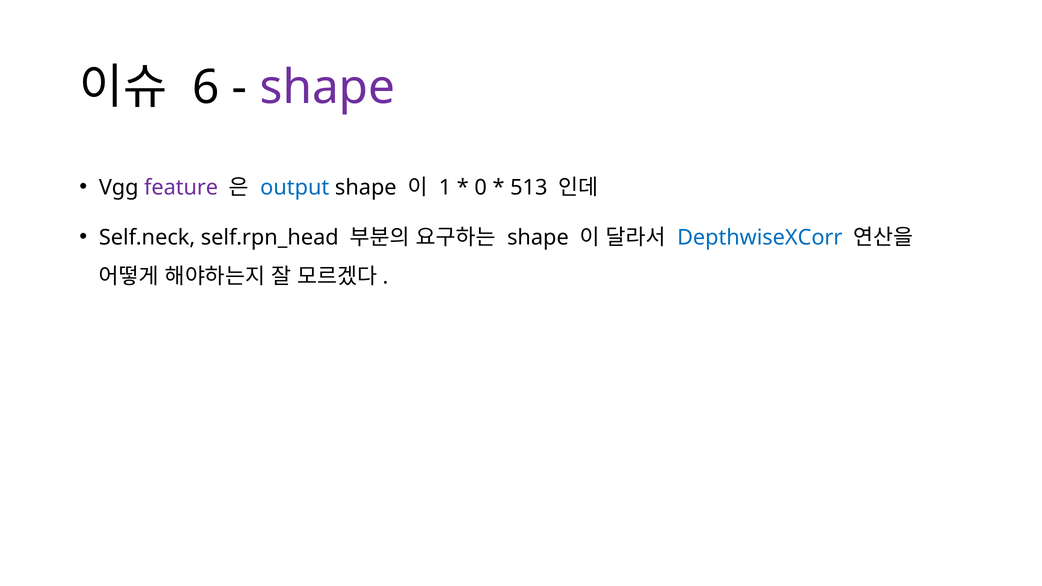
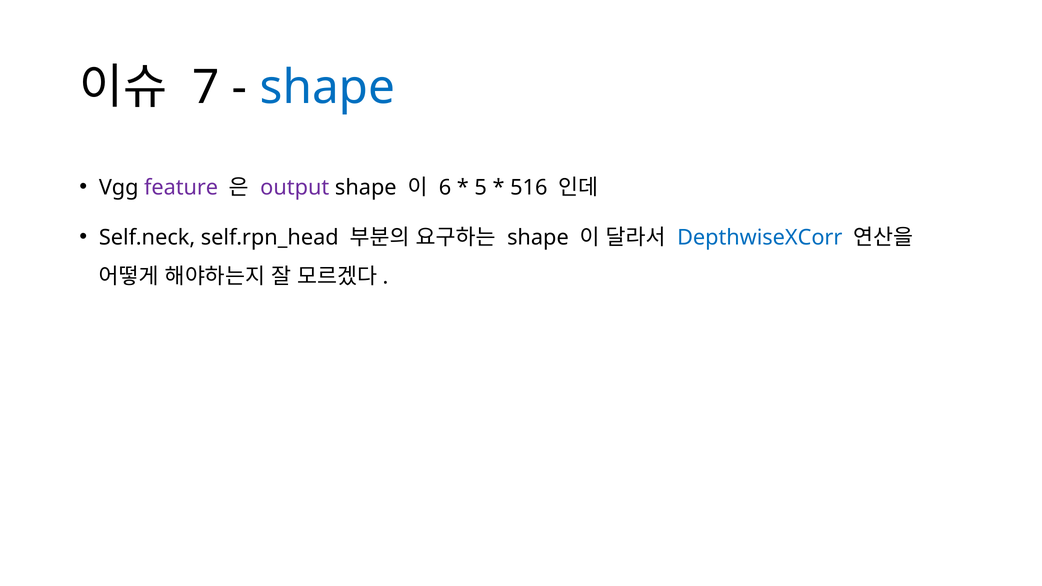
6: 6 -> 7
shape at (327, 88) colour: purple -> blue
output colour: blue -> purple
1: 1 -> 6
0: 0 -> 5
513: 513 -> 516
